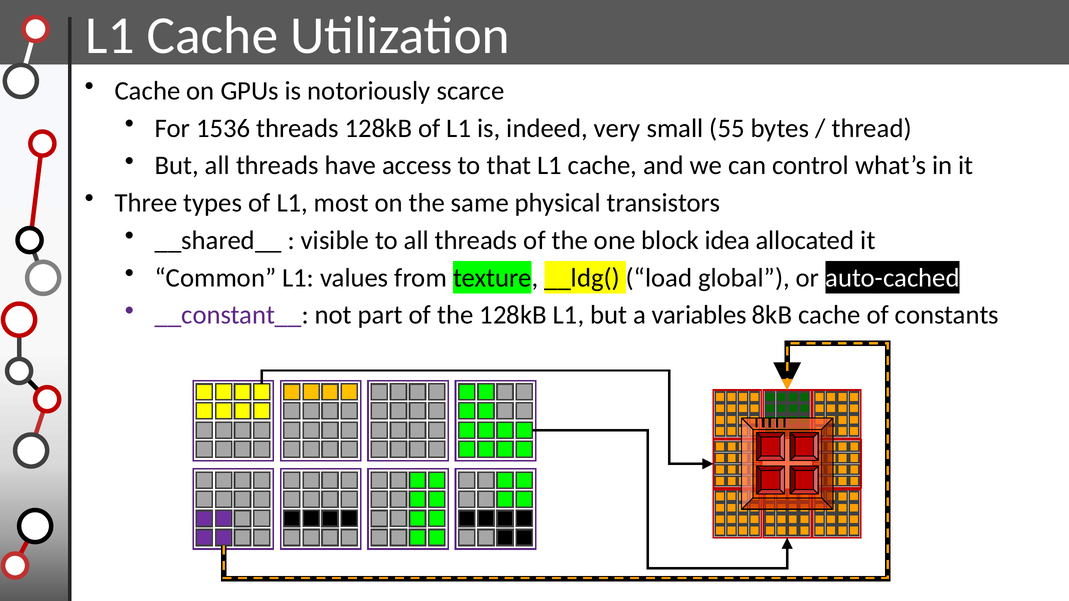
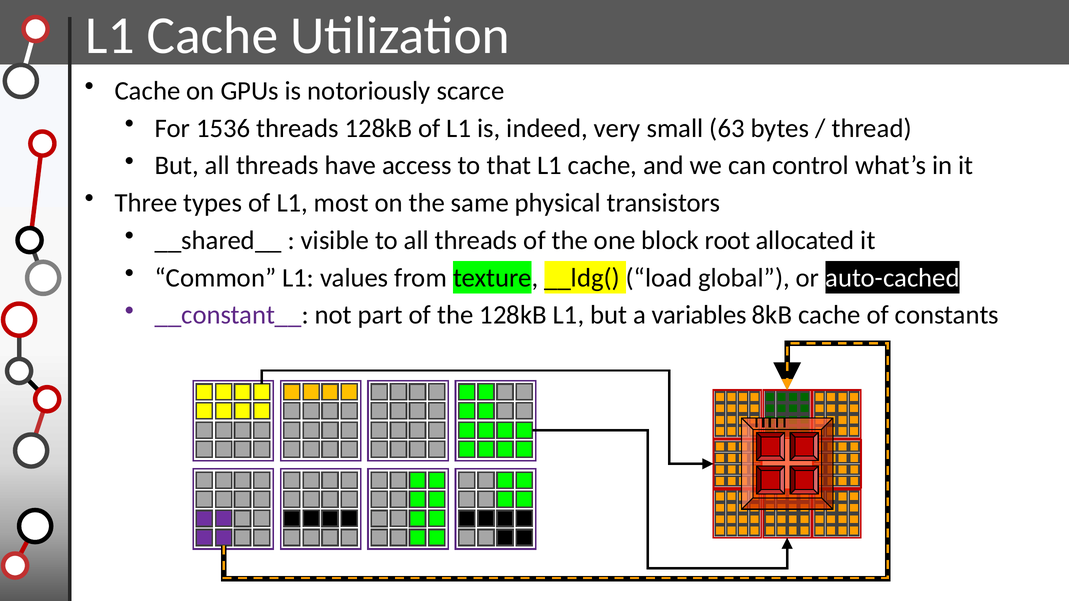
55: 55 -> 63
idea: idea -> root
